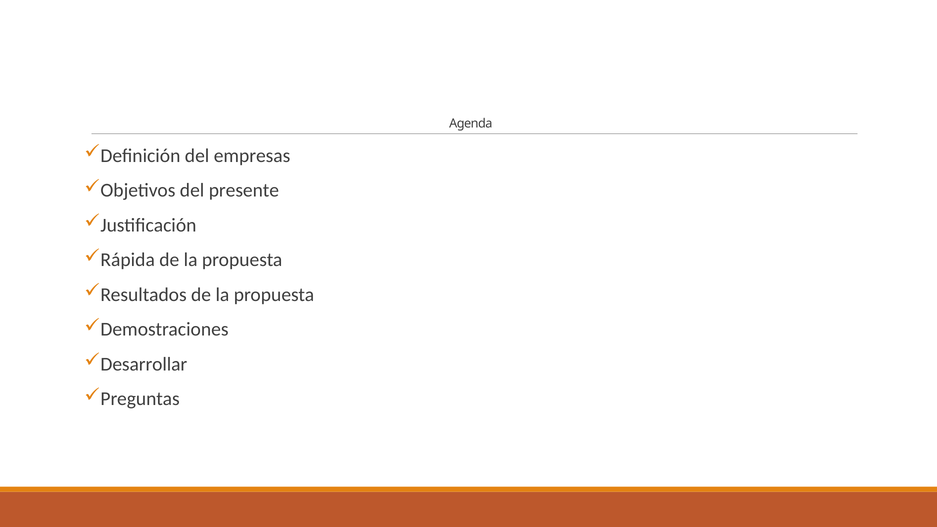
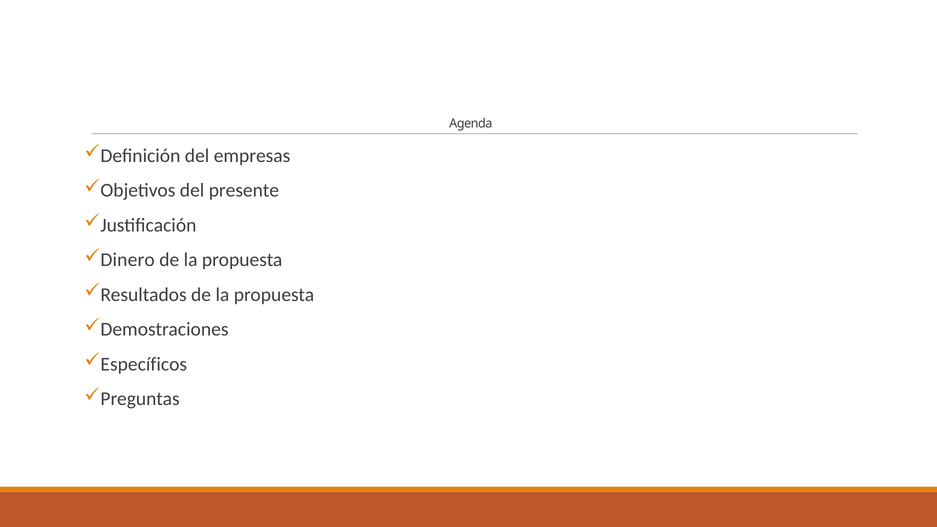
Rápida: Rápida -> Dinero
Desarrollar: Desarrollar -> Específicos
